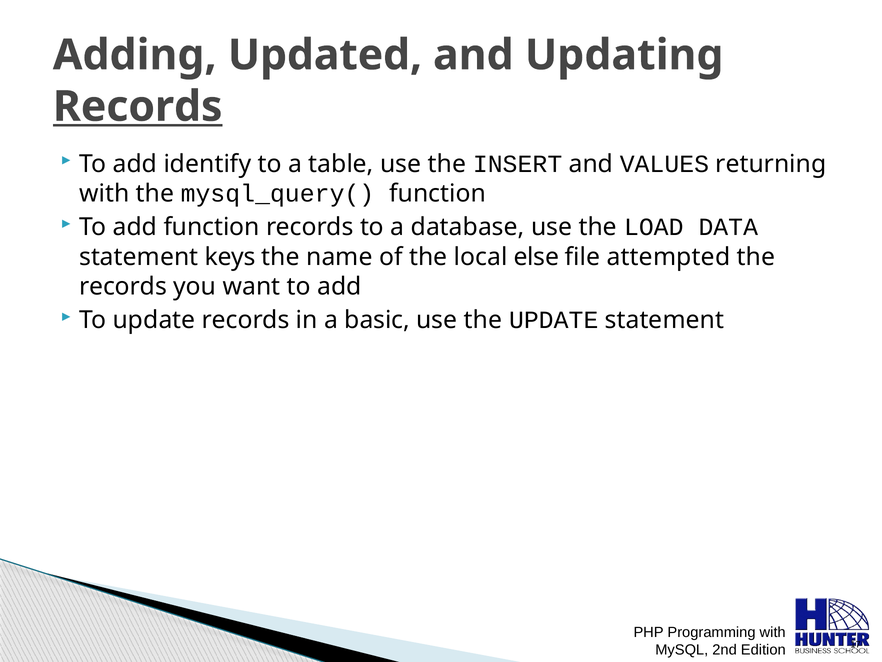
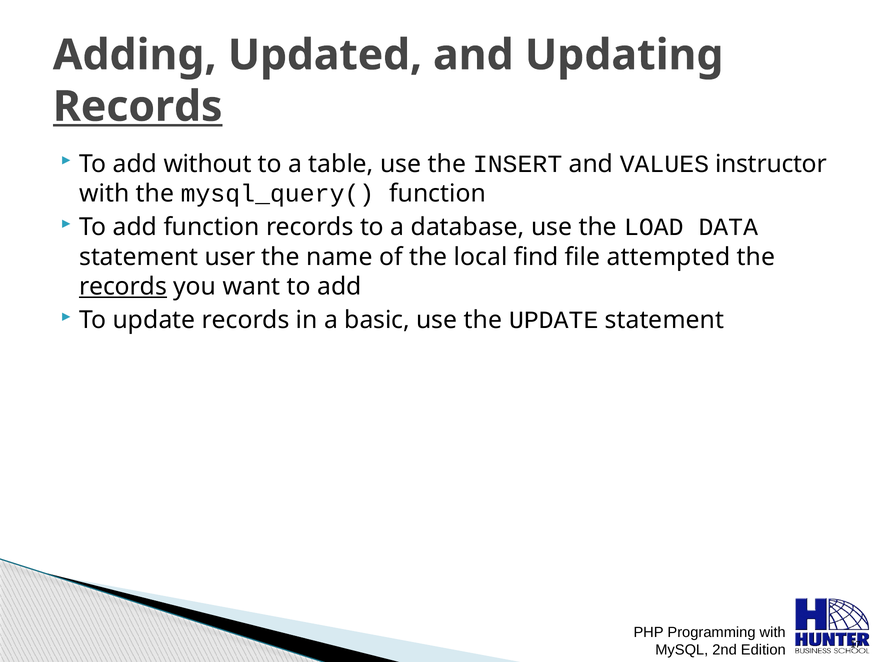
identify: identify -> without
returning: returning -> instructor
keys: keys -> user
else: else -> find
records at (123, 287) underline: none -> present
